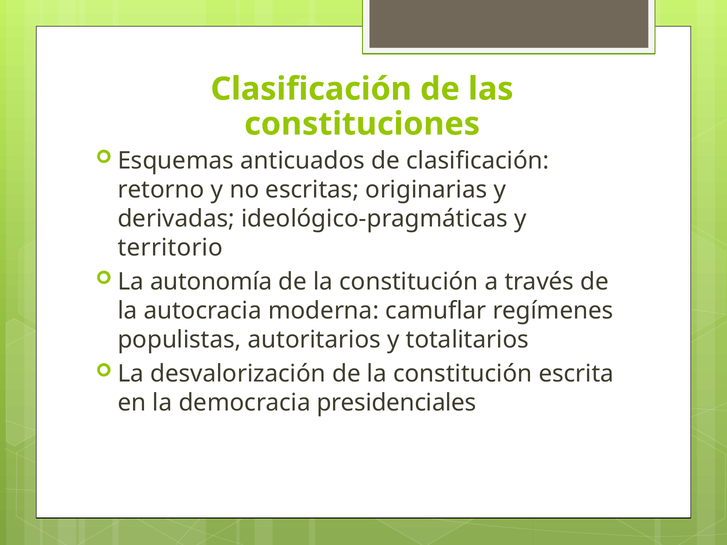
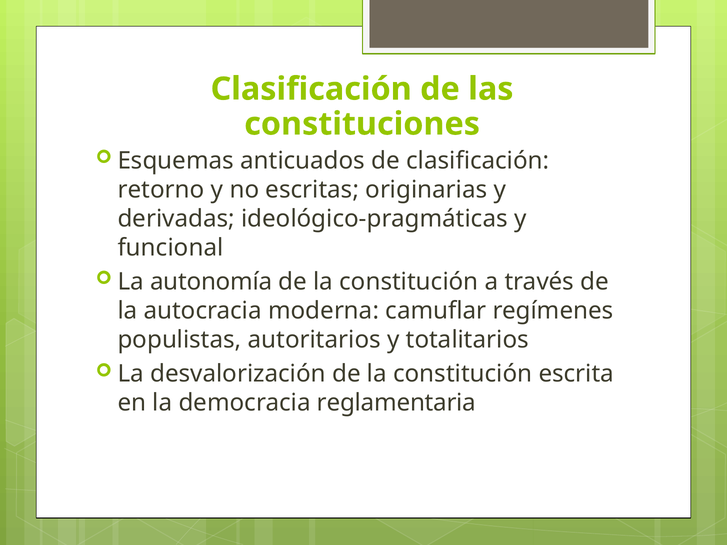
territorio: territorio -> funcional
presidenciales: presidenciales -> reglamentaria
